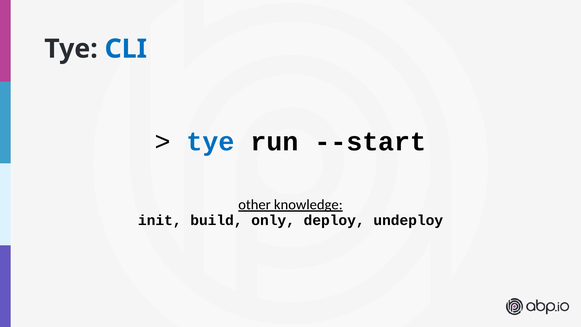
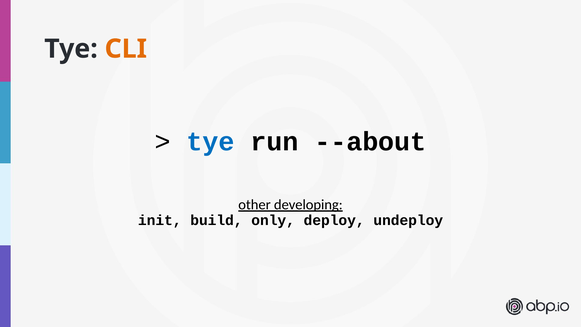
CLI colour: blue -> orange
--start: --start -> --about
knowledge: knowledge -> developing
